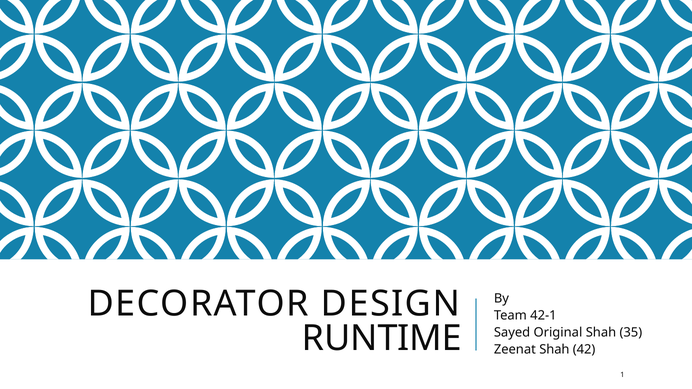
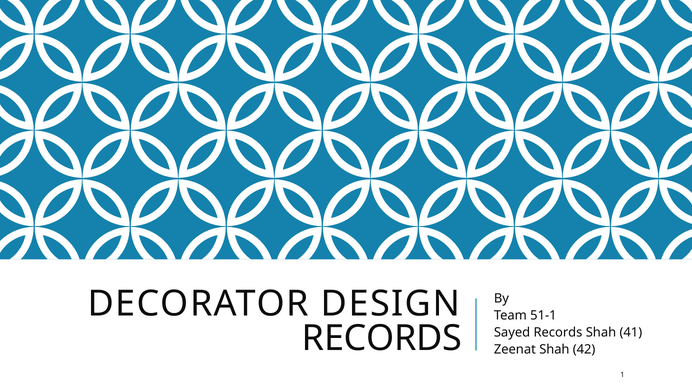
42-1: 42-1 -> 51-1
RUNTIME at (382, 339): RUNTIME -> RECORDS
Sayed Original: Original -> Records
35: 35 -> 41
